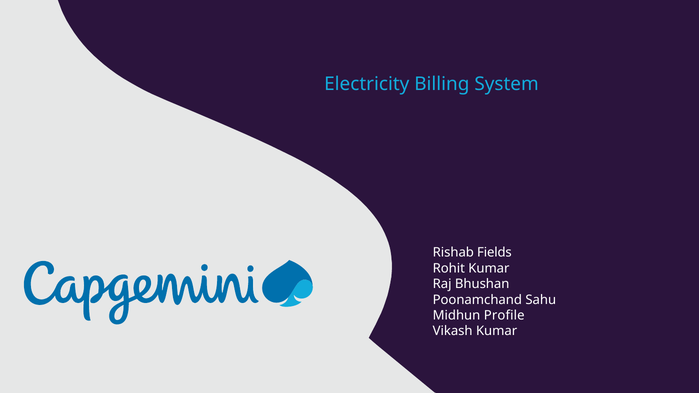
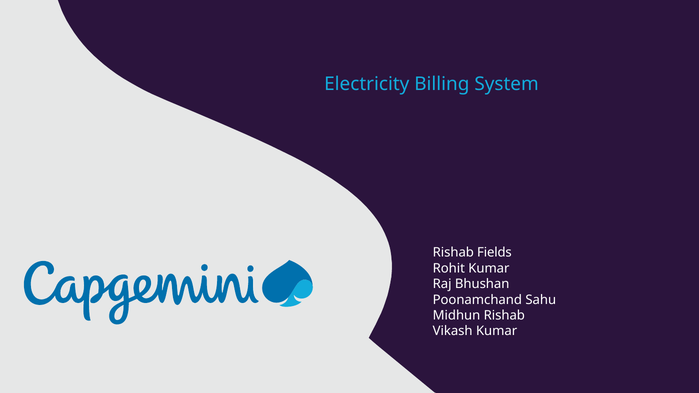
Midhun Profile: Profile -> Rishab
